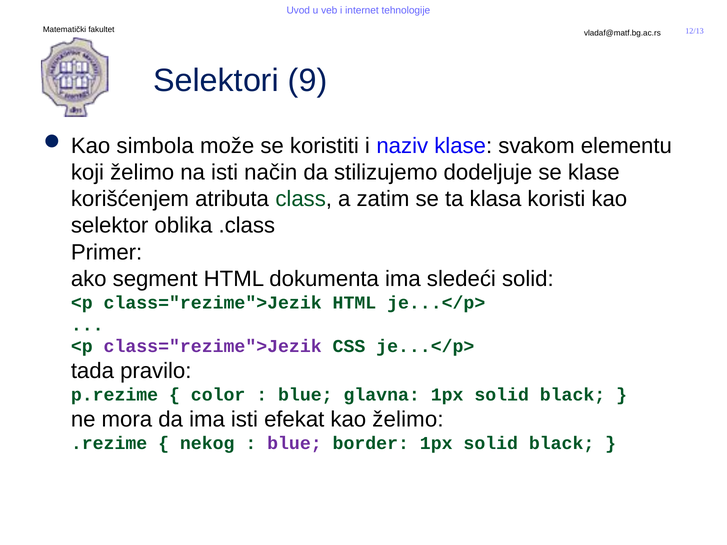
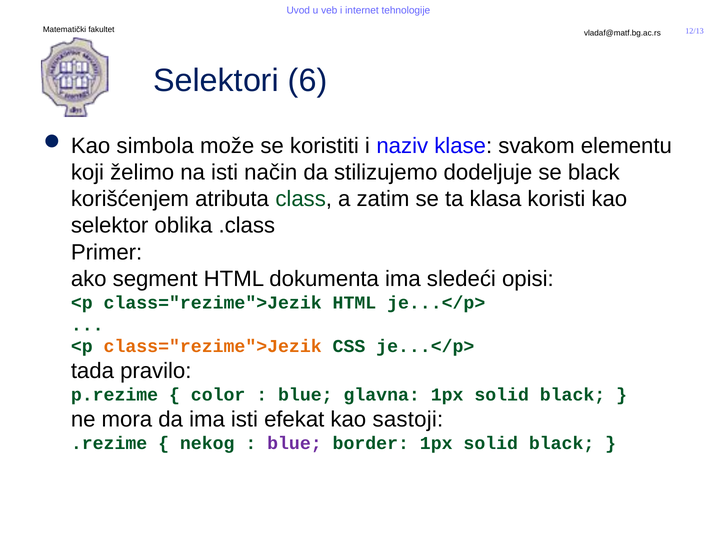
9: 9 -> 6
se klase: klase -> black
sledeći solid: solid -> opisi
class="rezime">Jezik at (213, 347) colour: purple -> orange
kao želimo: želimo -> sastoji
